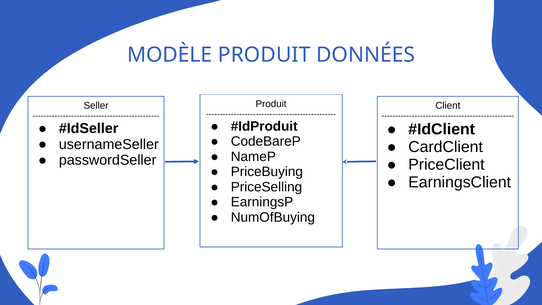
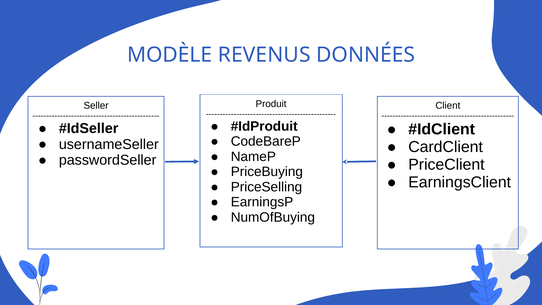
MODÈLE PRODUIT: PRODUIT -> REVENUS
